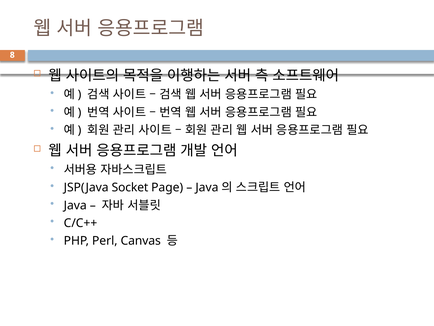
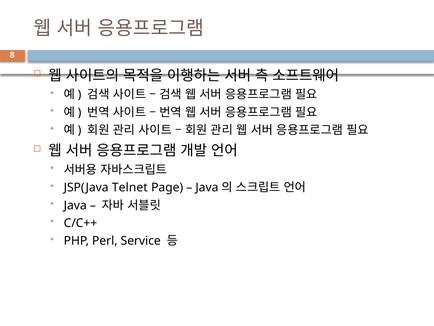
Socket: Socket -> Telnet
Canvas: Canvas -> Service
